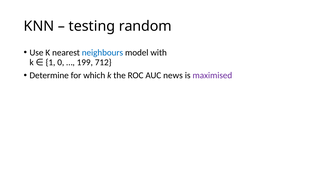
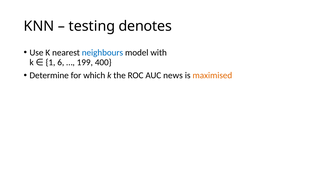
random: random -> denotes
712: 712 -> 400
0: 0 -> 6
maximised colour: purple -> orange
